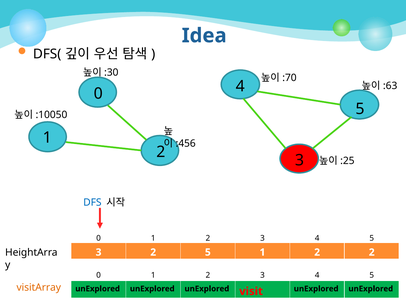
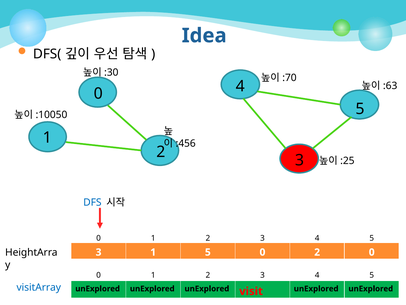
3 2: 2 -> 1
5 1: 1 -> 0
2 2: 2 -> 0
visitArray colour: orange -> blue
